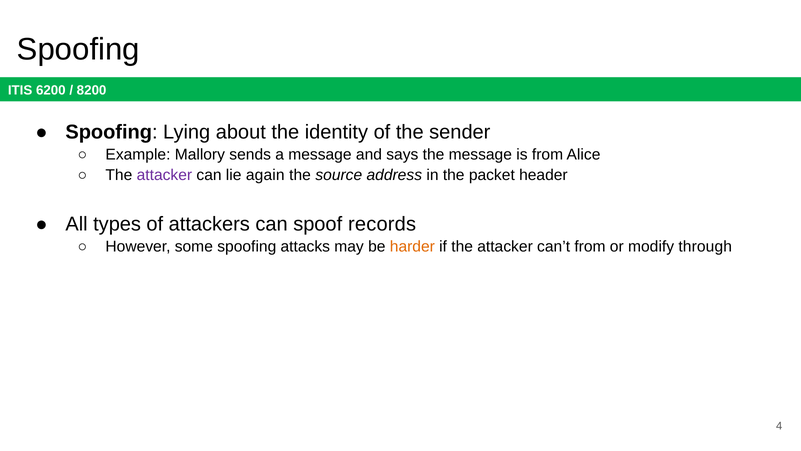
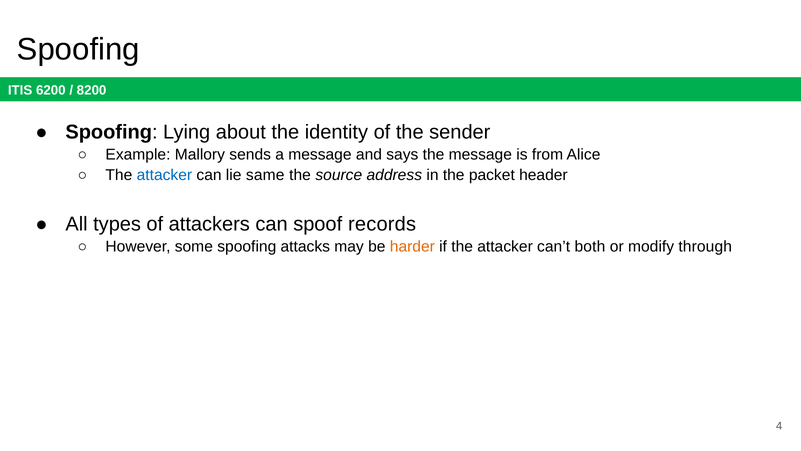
attacker at (164, 175) colour: purple -> blue
again: again -> same
can’t from: from -> both
